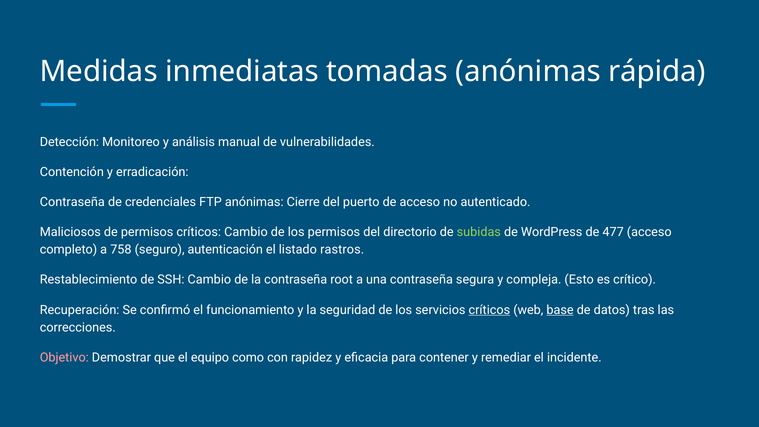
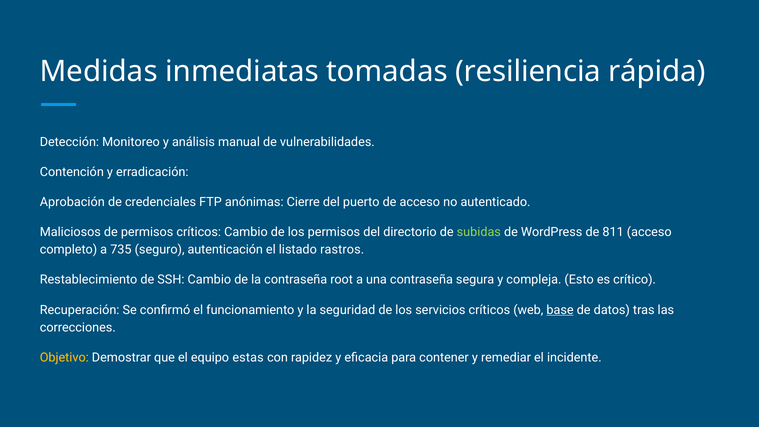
tomadas anónimas: anónimas -> resiliencia
Contraseña at (72, 202): Contraseña -> Aprobación
477: 477 -> 811
758: 758 -> 735
críticos at (489, 310) underline: present -> none
Objetivo colour: pink -> yellow
como: como -> estas
